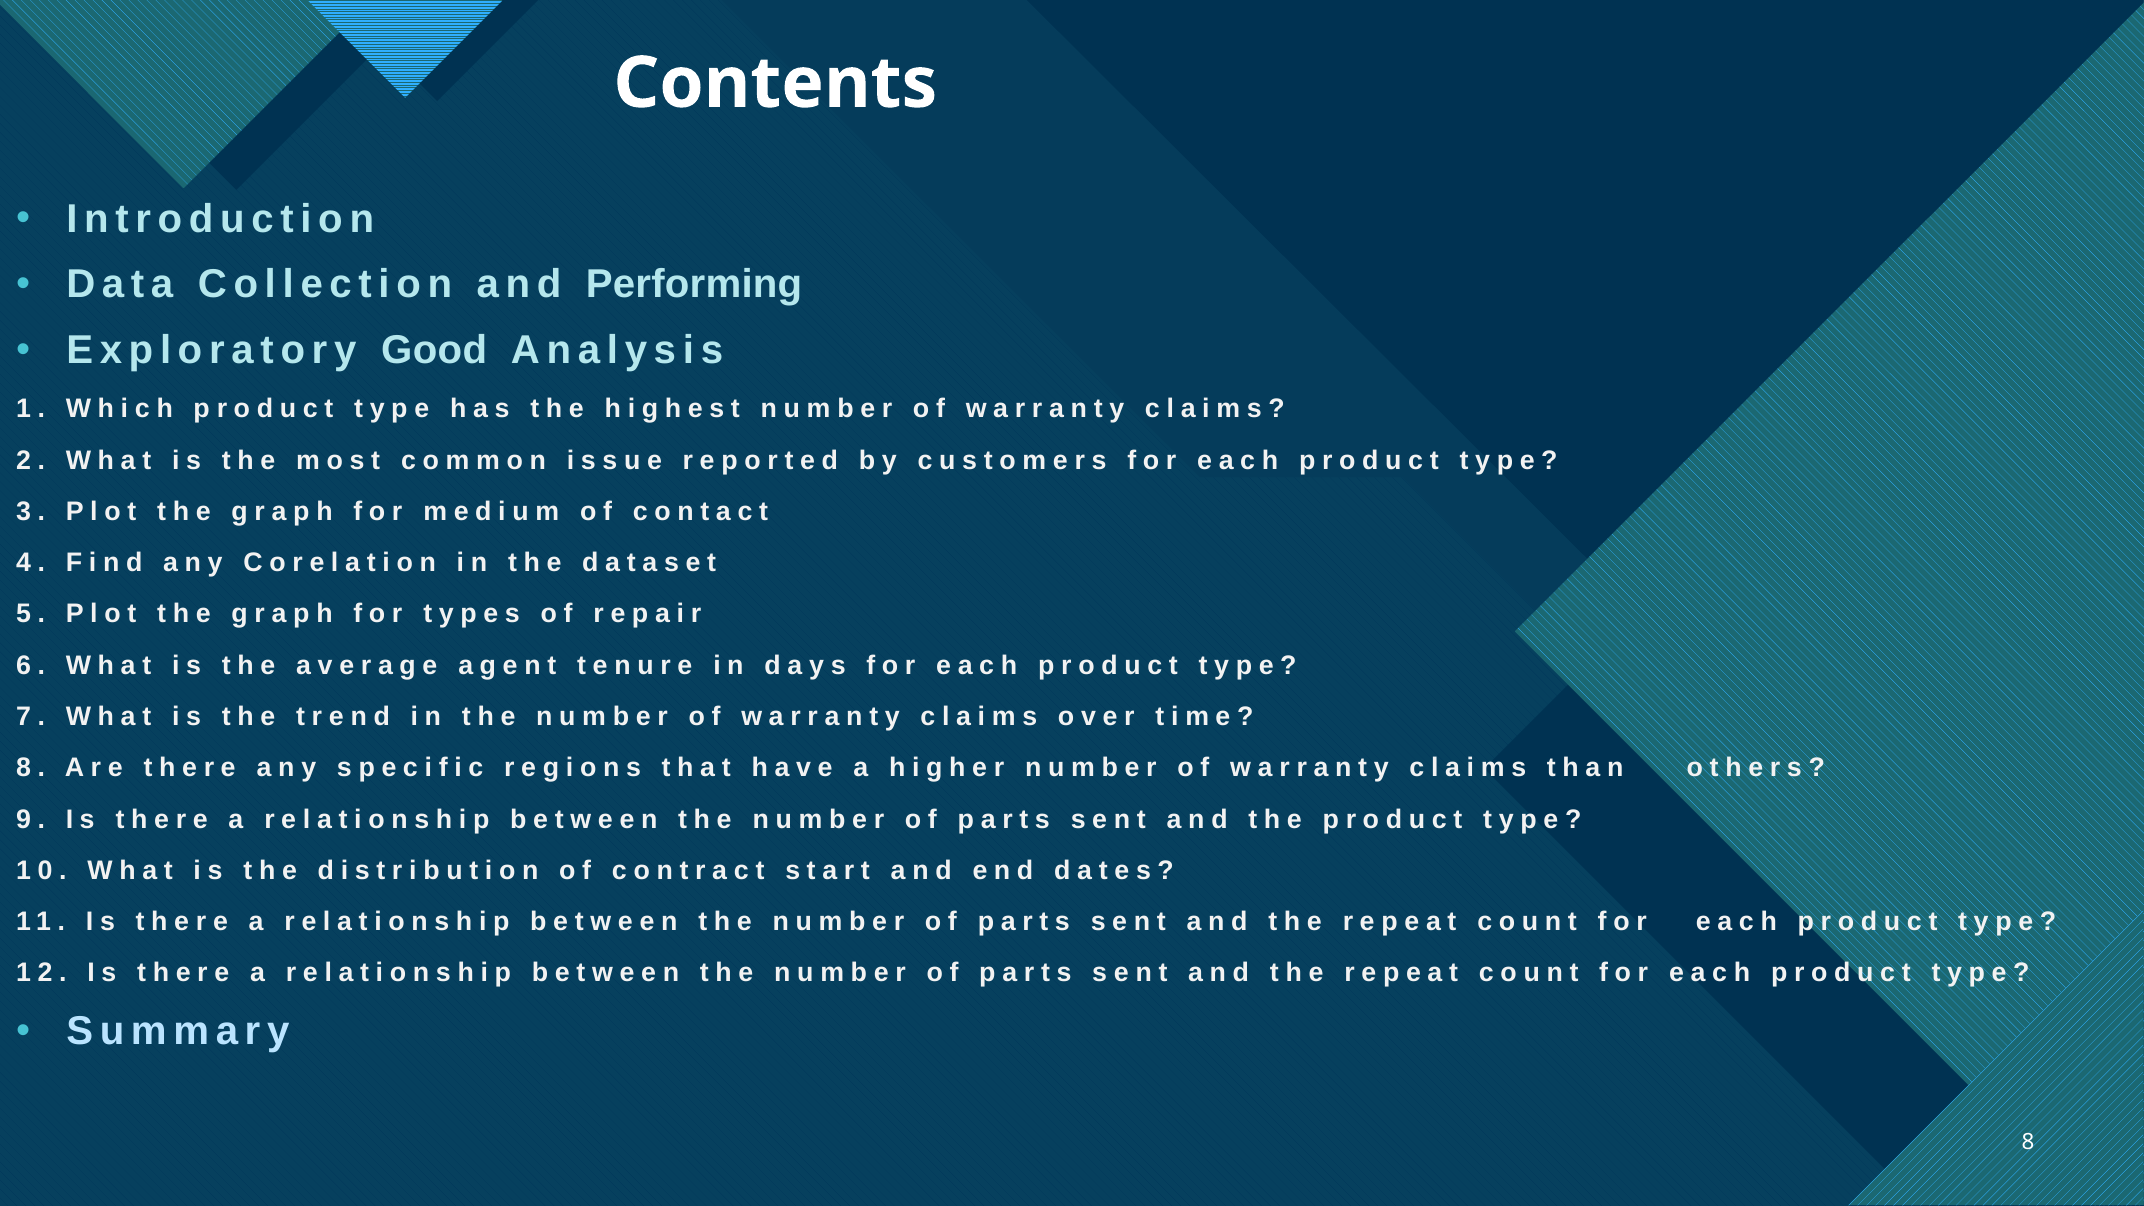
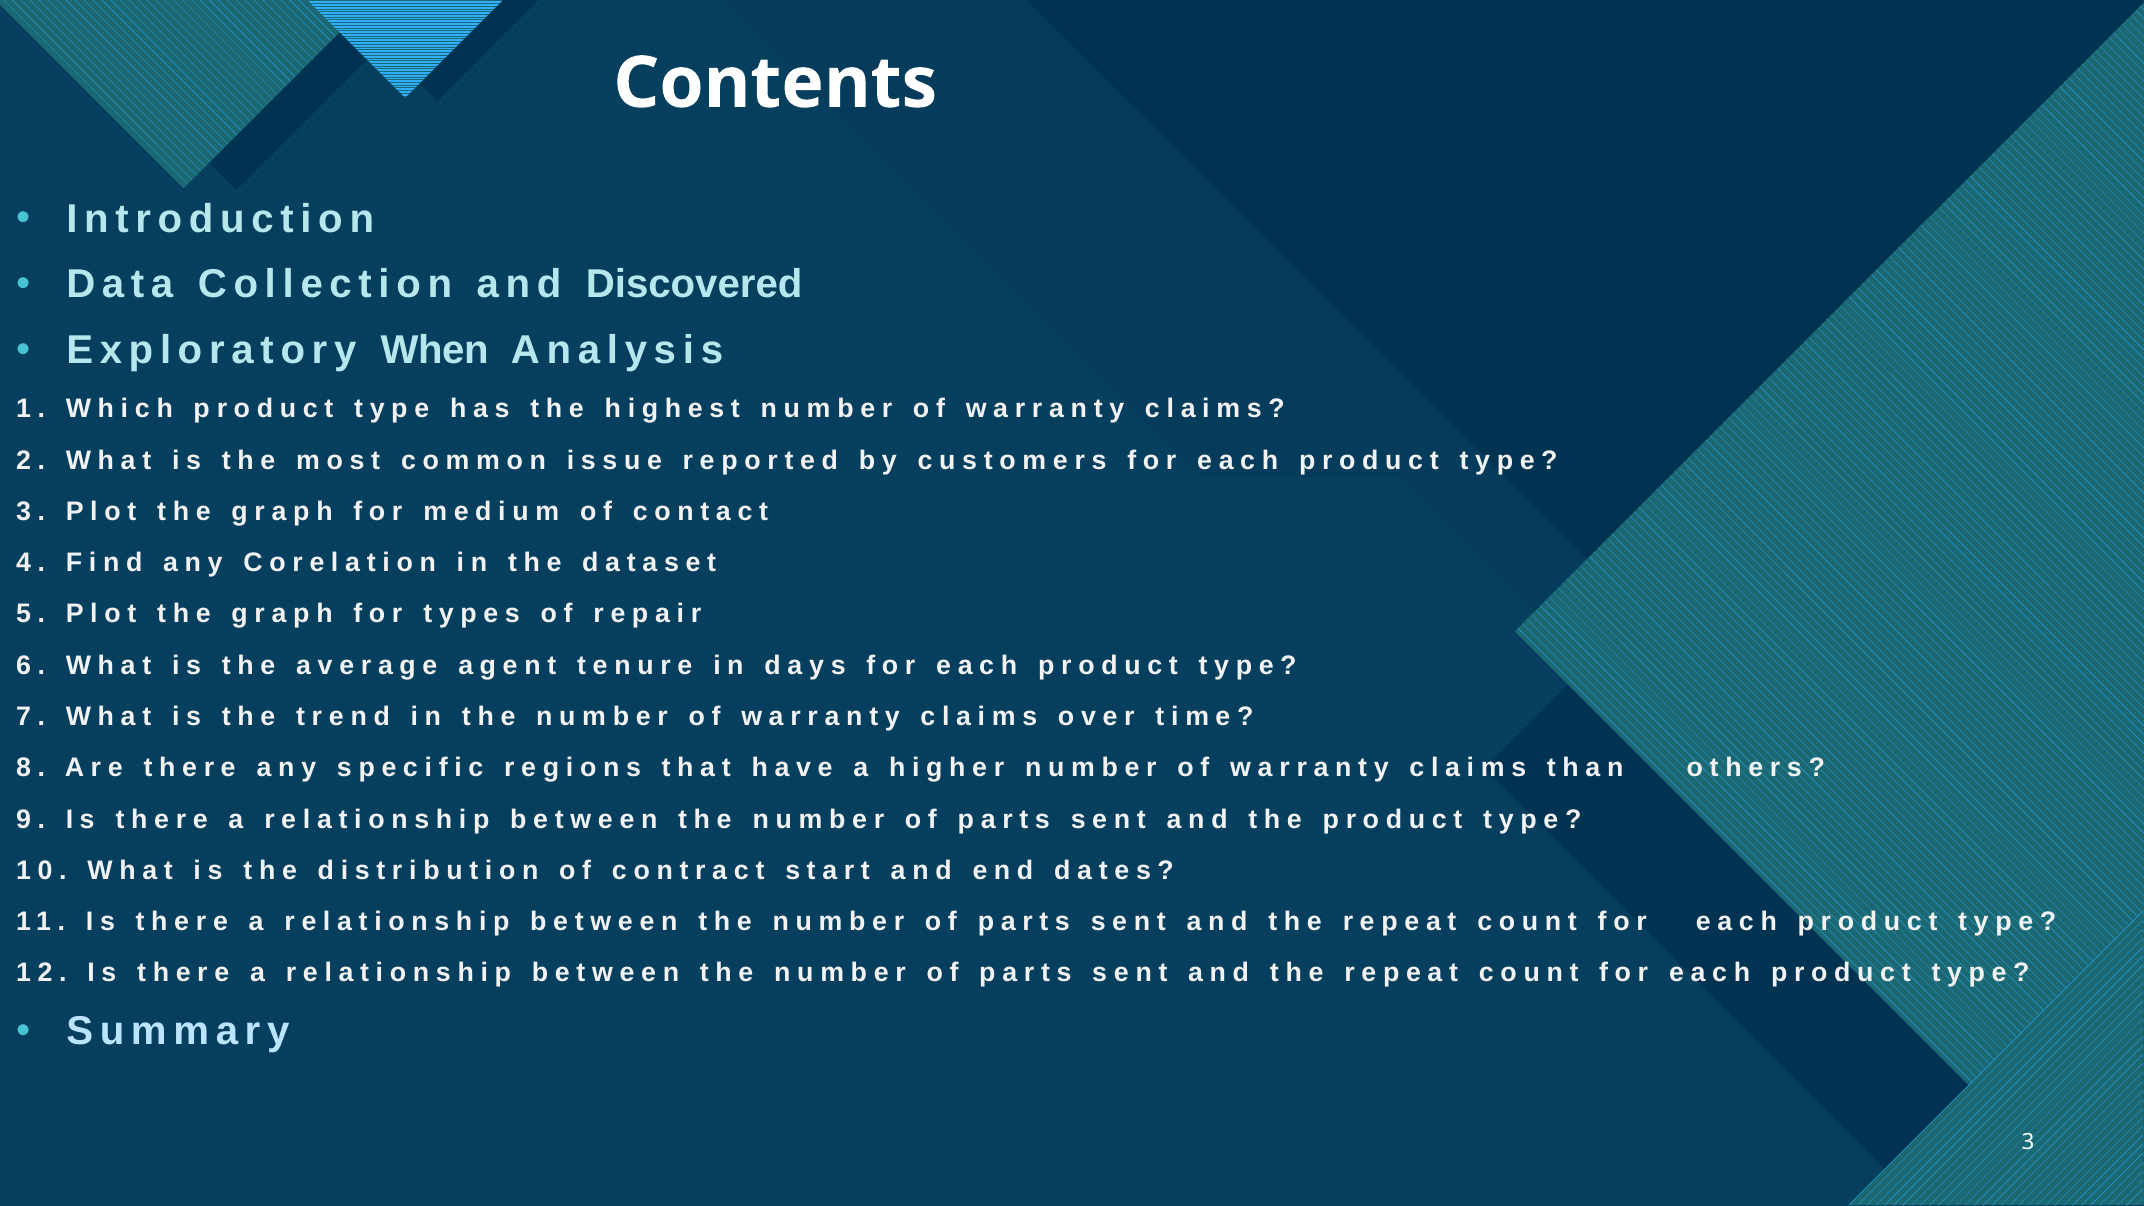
Performing: Performing -> Discovered
Good: Good -> When
8 at (2028, 1142): 8 -> 3
